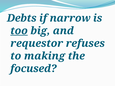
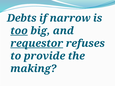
requestor underline: none -> present
making: making -> provide
focused: focused -> making
